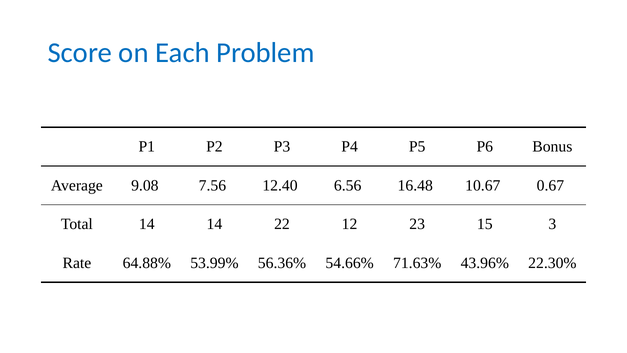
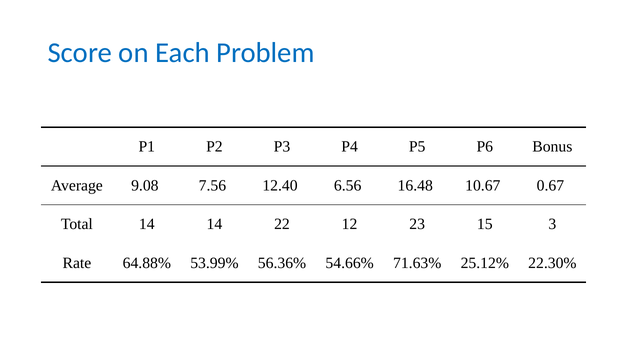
43.96%: 43.96% -> 25.12%
